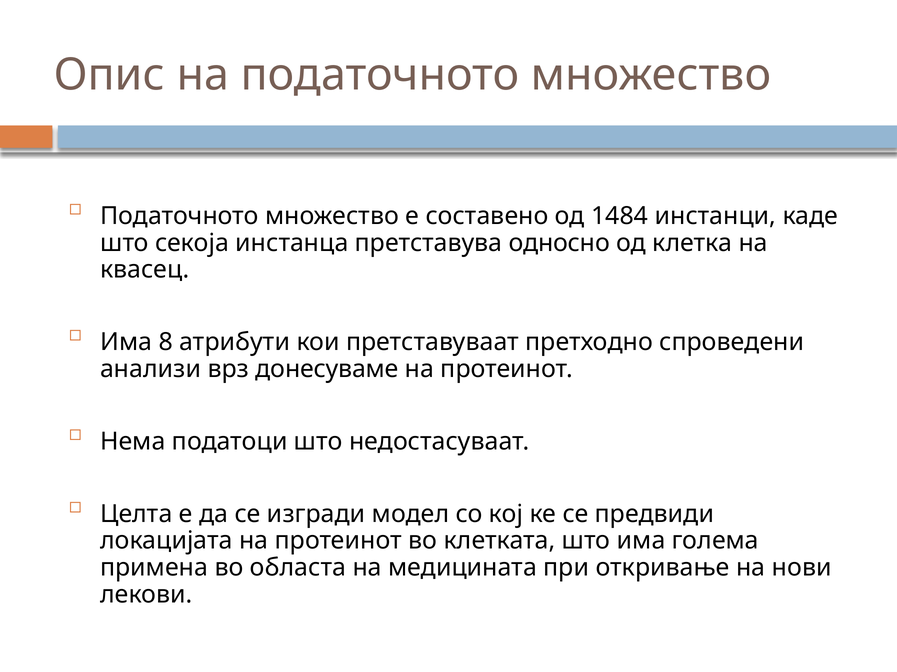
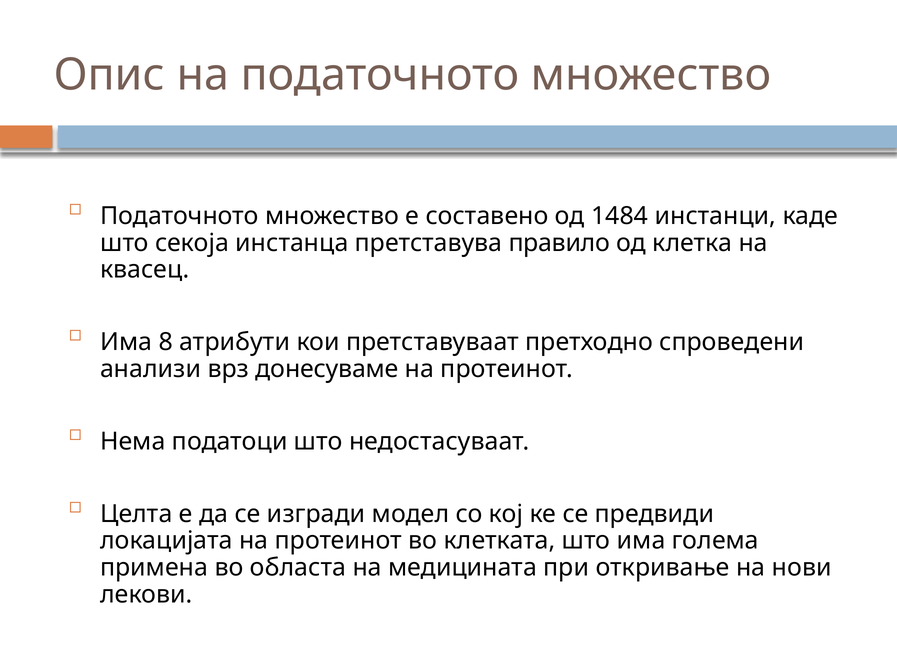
односно: односно -> правило
